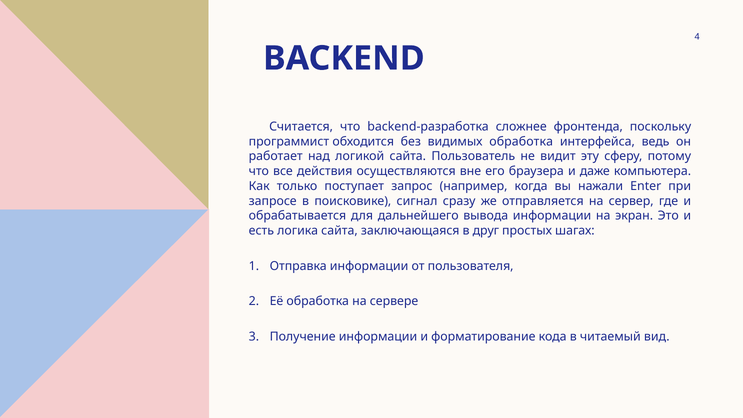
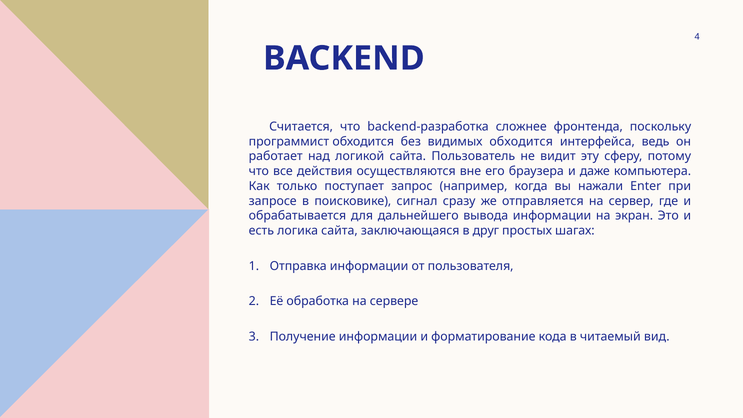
видимых обработка: обработка -> обходится
